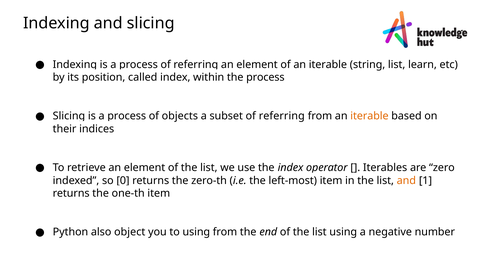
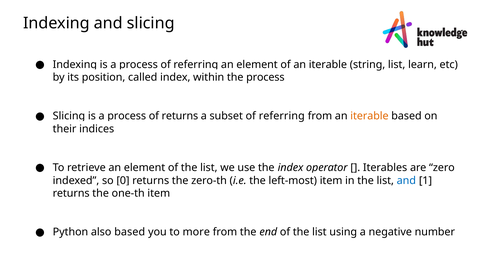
of objects: objects -> returns
and at (406, 180) colour: orange -> blue
also object: object -> based
to using: using -> more
